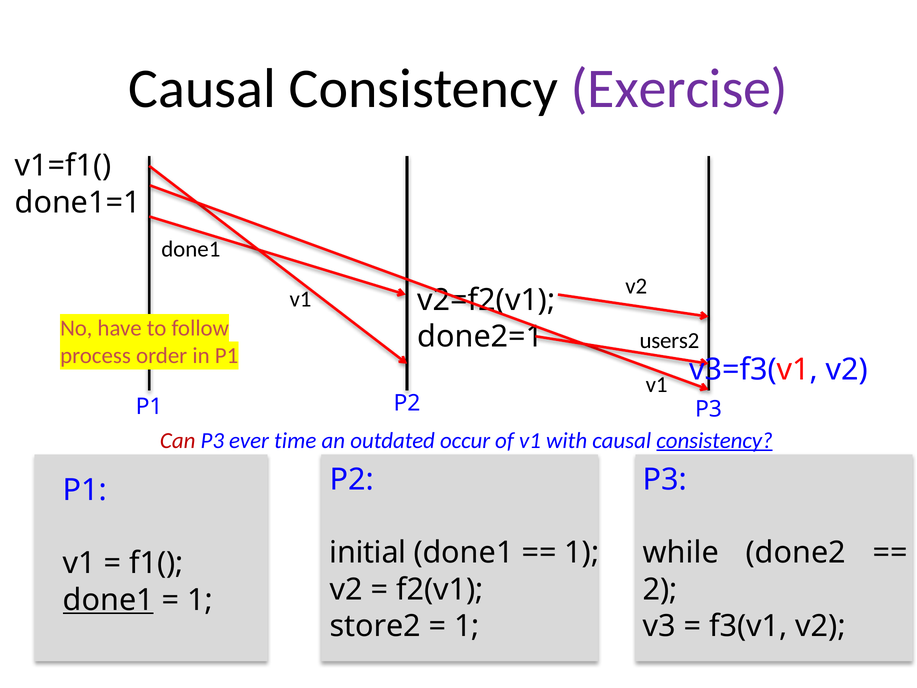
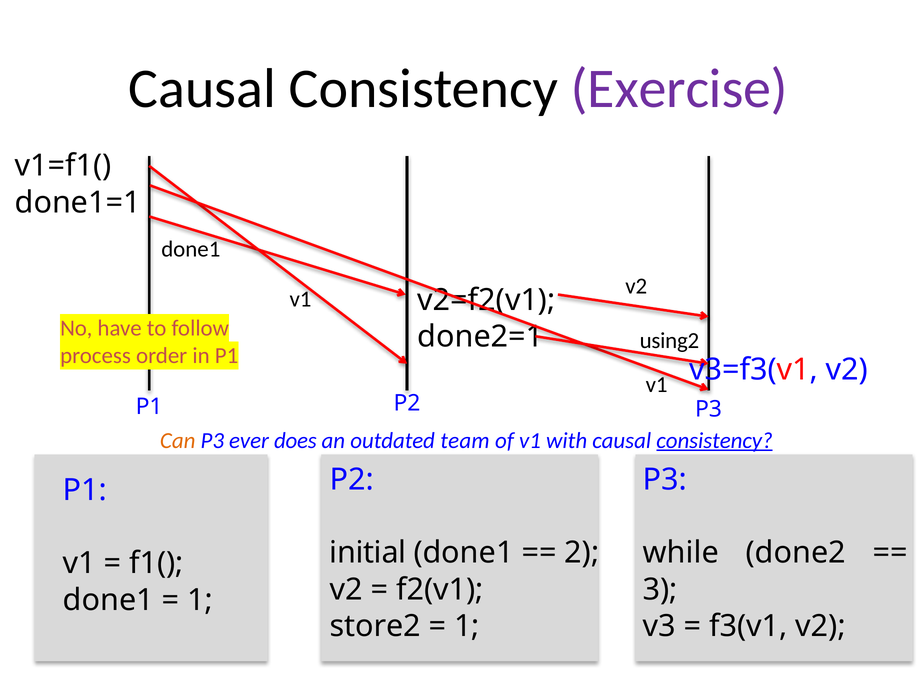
users2: users2 -> using2
Can colour: red -> orange
time: time -> does
occur: occur -> team
1 at (582, 553): 1 -> 2
2: 2 -> 3
done1 at (108, 600) underline: present -> none
